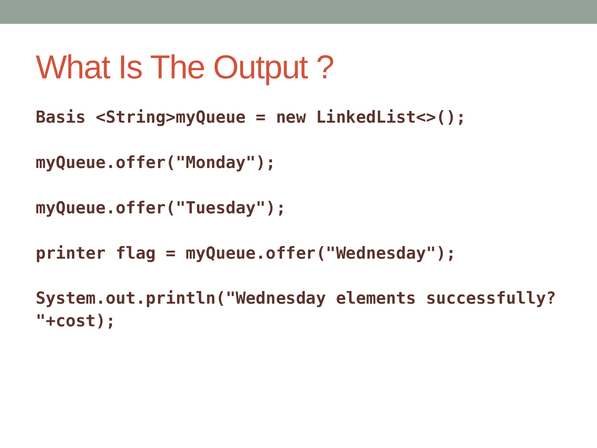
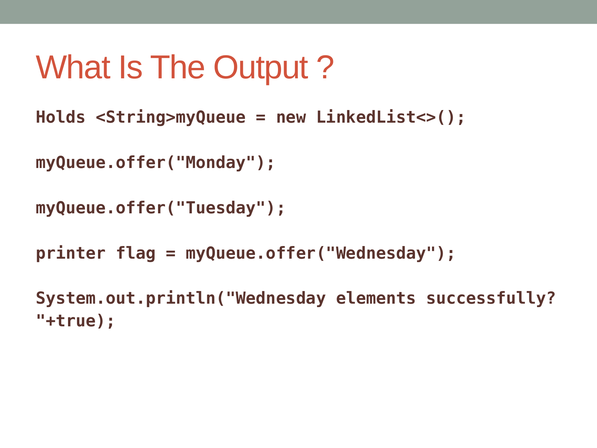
Basis: Basis -> Holds
+cost: +cost -> +true
